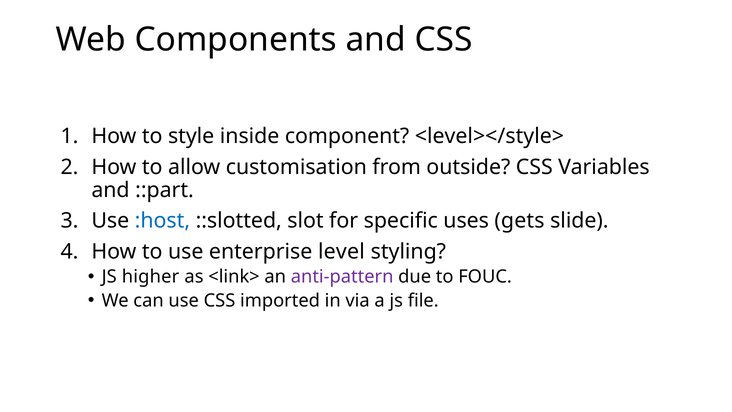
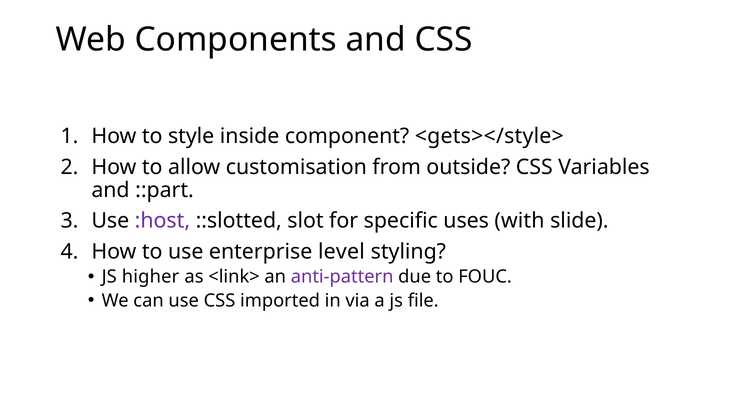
<level></style>: <level></style> -> <gets></style>
:host colour: blue -> purple
gets: gets -> with
